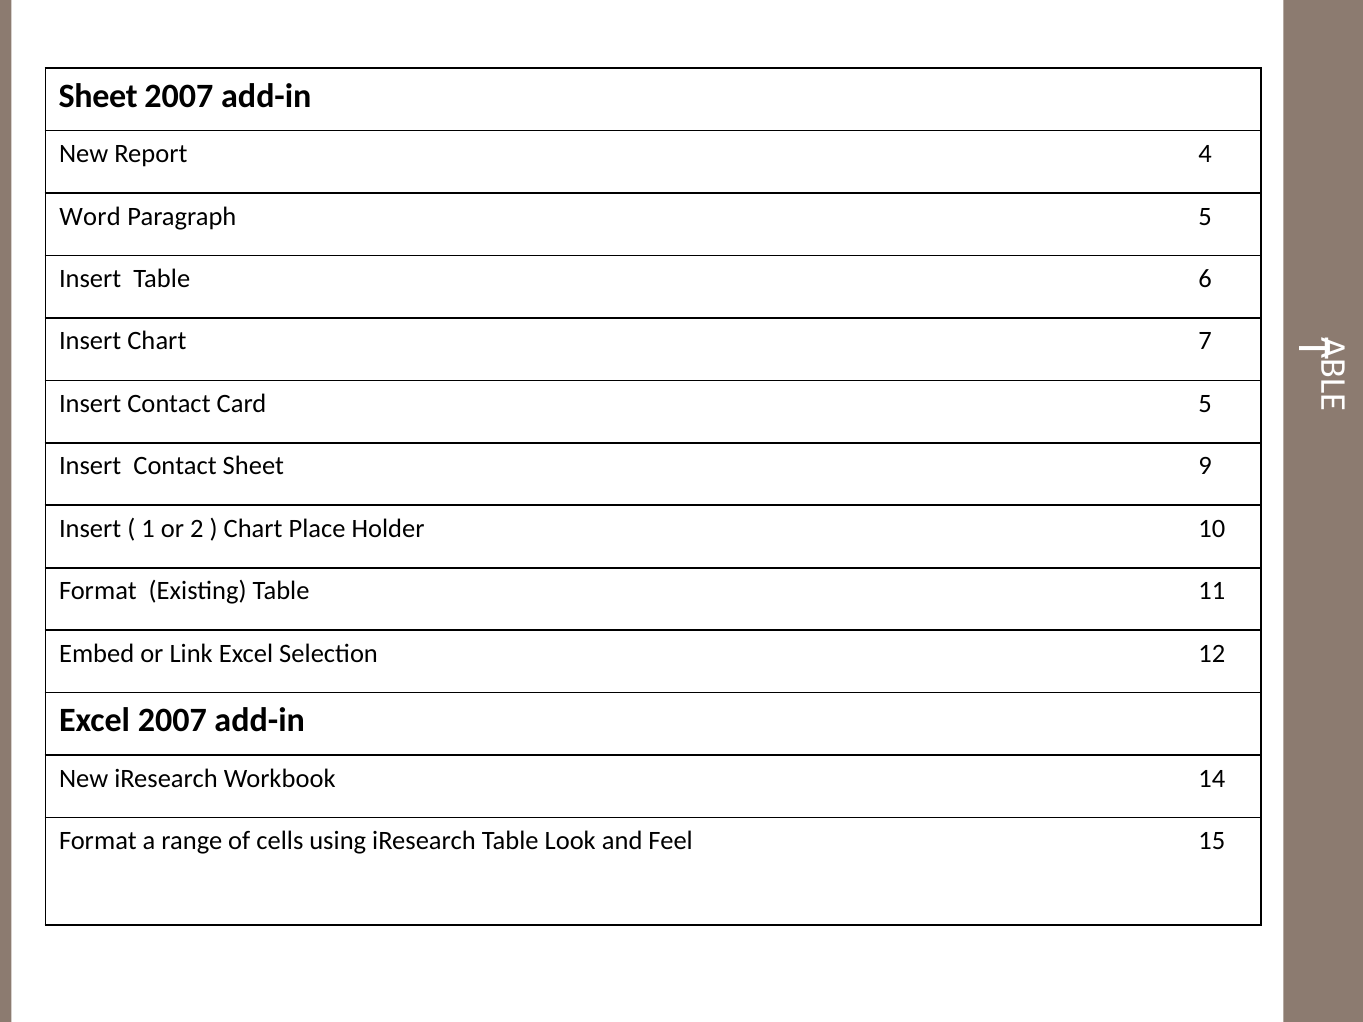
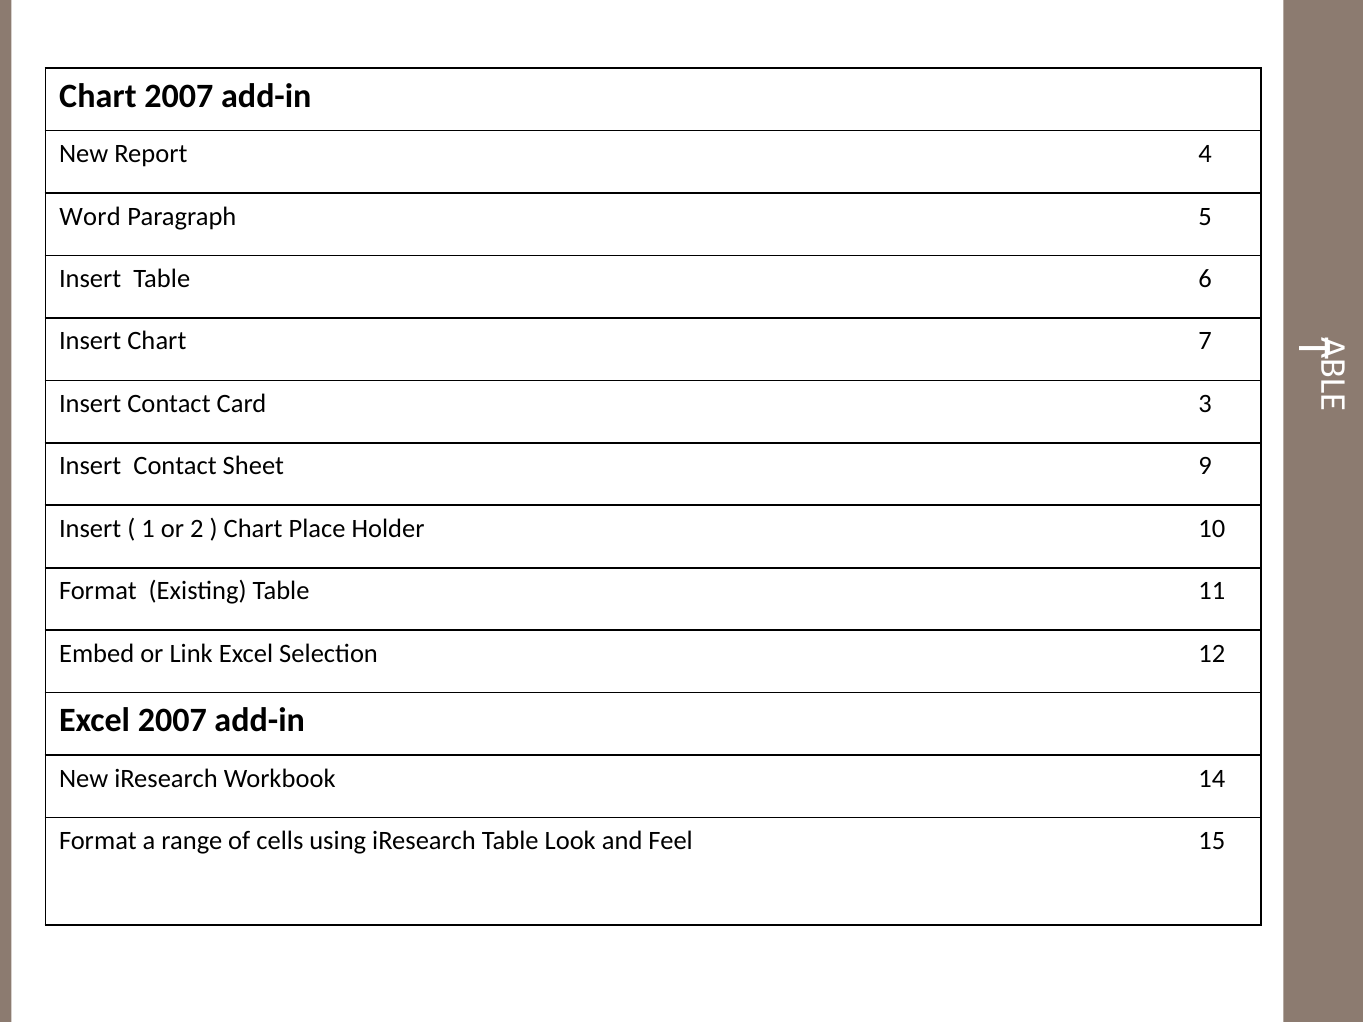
Sheet at (98, 96): Sheet -> Chart
Card 5: 5 -> 3
